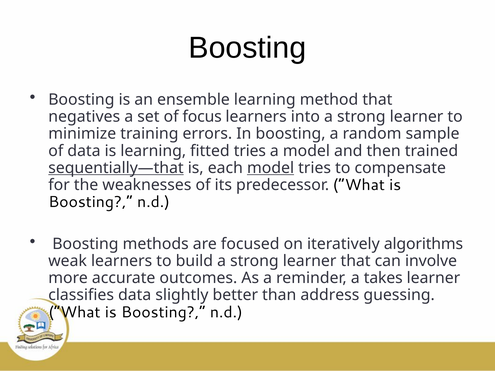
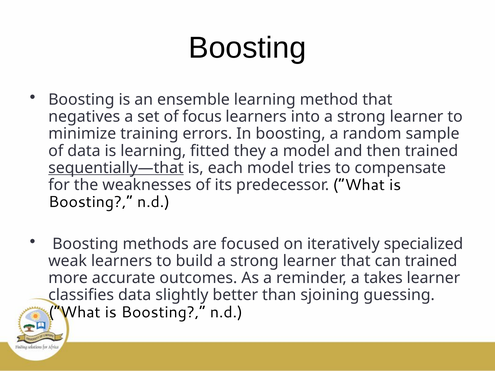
fitted tries: tries -> they
model at (271, 168) underline: present -> none
algorithms: algorithms -> specialized
can involve: involve -> trained
address: address -> sjoining
